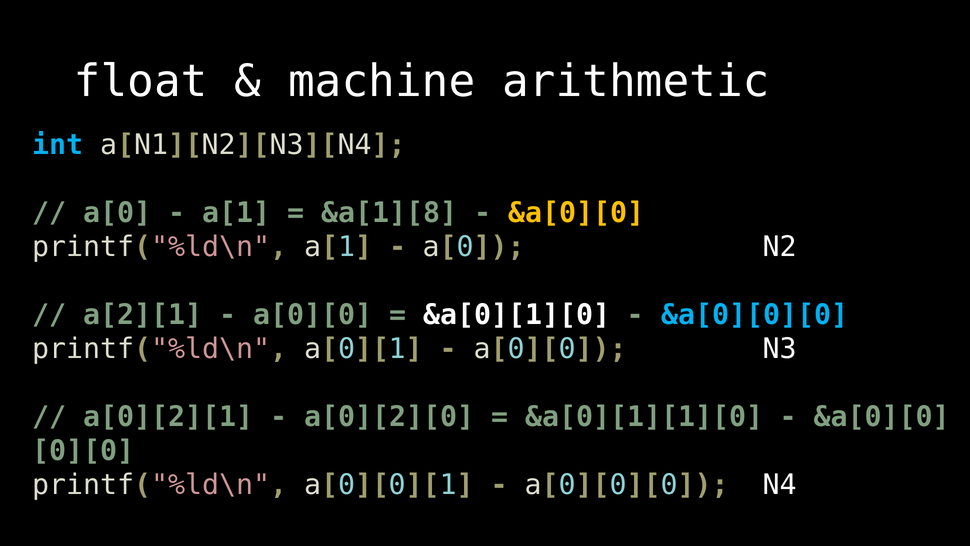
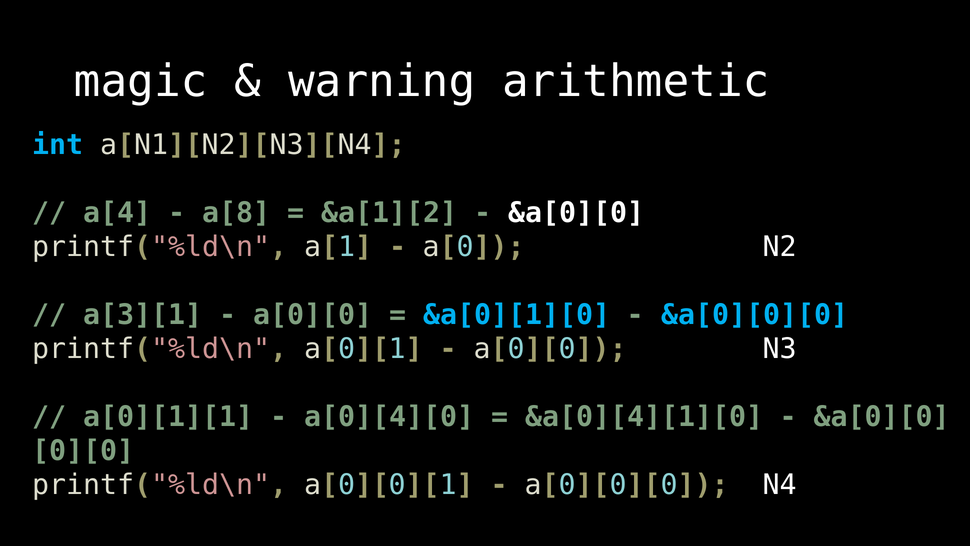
float: float -> magic
machine: machine -> warning
a[0 at (117, 213): a[0 -> a[4
a[1 at (236, 213): a[1 -> a[8
&a[1][8: &a[1][8 -> &a[1][2
&a[0][0 at (576, 213) colour: yellow -> white
a[2][1: a[2][1 -> a[3][1
&a[0][1][0 colour: white -> light blue
a[0][2][1: a[0][2][1 -> a[0][1][1
a[0][2][0: a[0][2][0 -> a[0][4][0
&a[0][1][1][0: &a[0][1][1][0 -> &a[0][4][1][0
